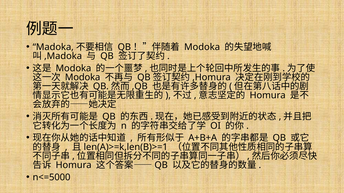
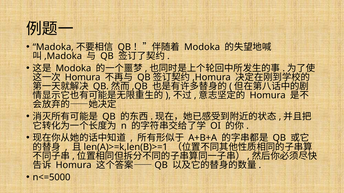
Modoka at (83, 78): Modoka -> Homura
